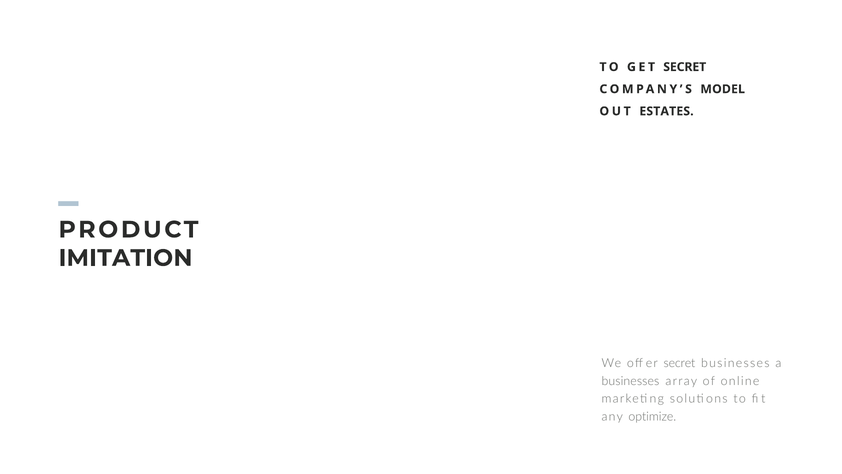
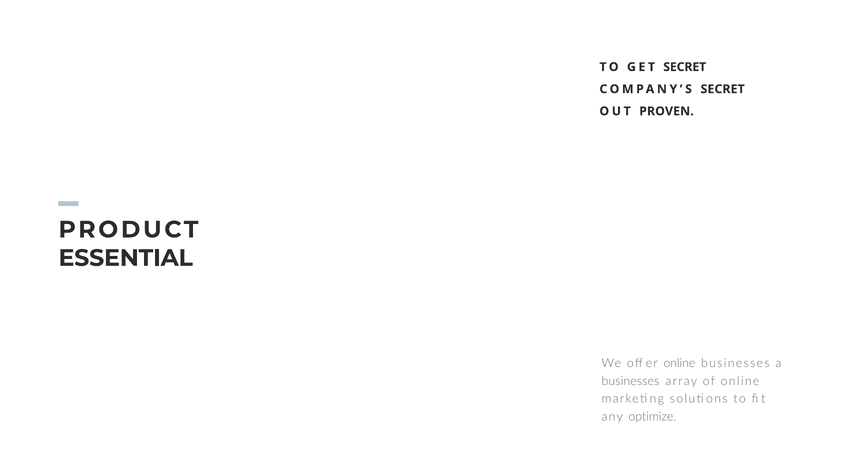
COMPANY’S MODEL: MODEL -> SECRET
ESTATES: ESTATES -> PROVEN
IMITATION: IMITATION -> ESSENTIAL
offer secret: secret -> online
